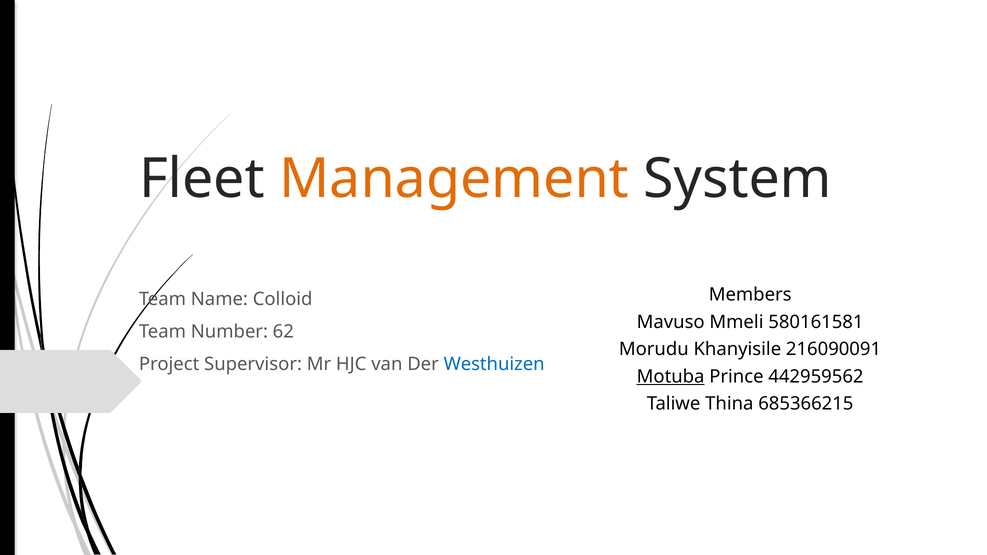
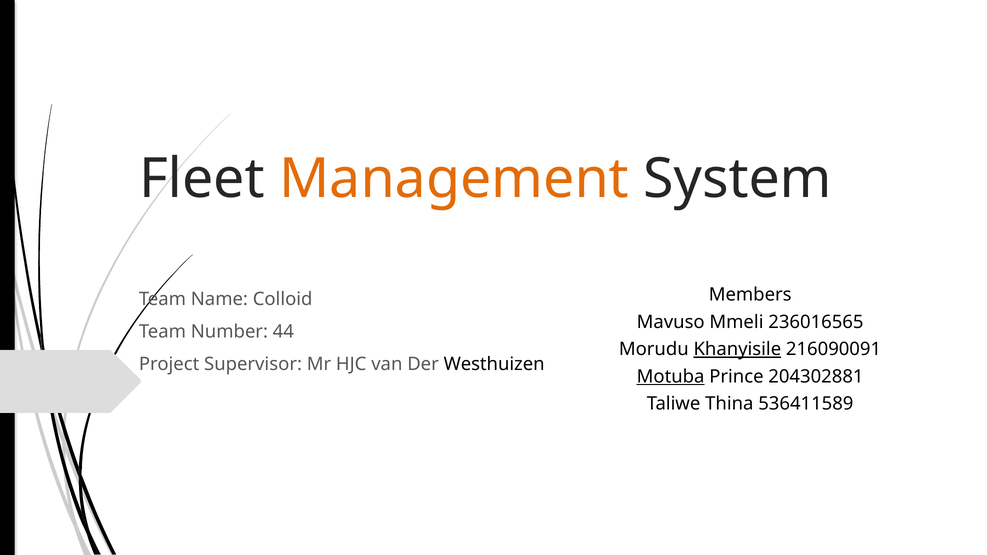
580161581: 580161581 -> 236016565
62: 62 -> 44
Khanyisile underline: none -> present
Westhuizen colour: blue -> black
442959562: 442959562 -> 204302881
685366215: 685366215 -> 536411589
